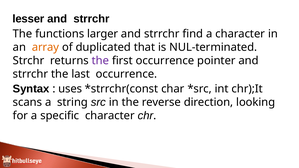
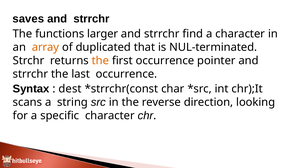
lesser: lesser -> saves
the at (100, 61) colour: purple -> orange
uses: uses -> dest
